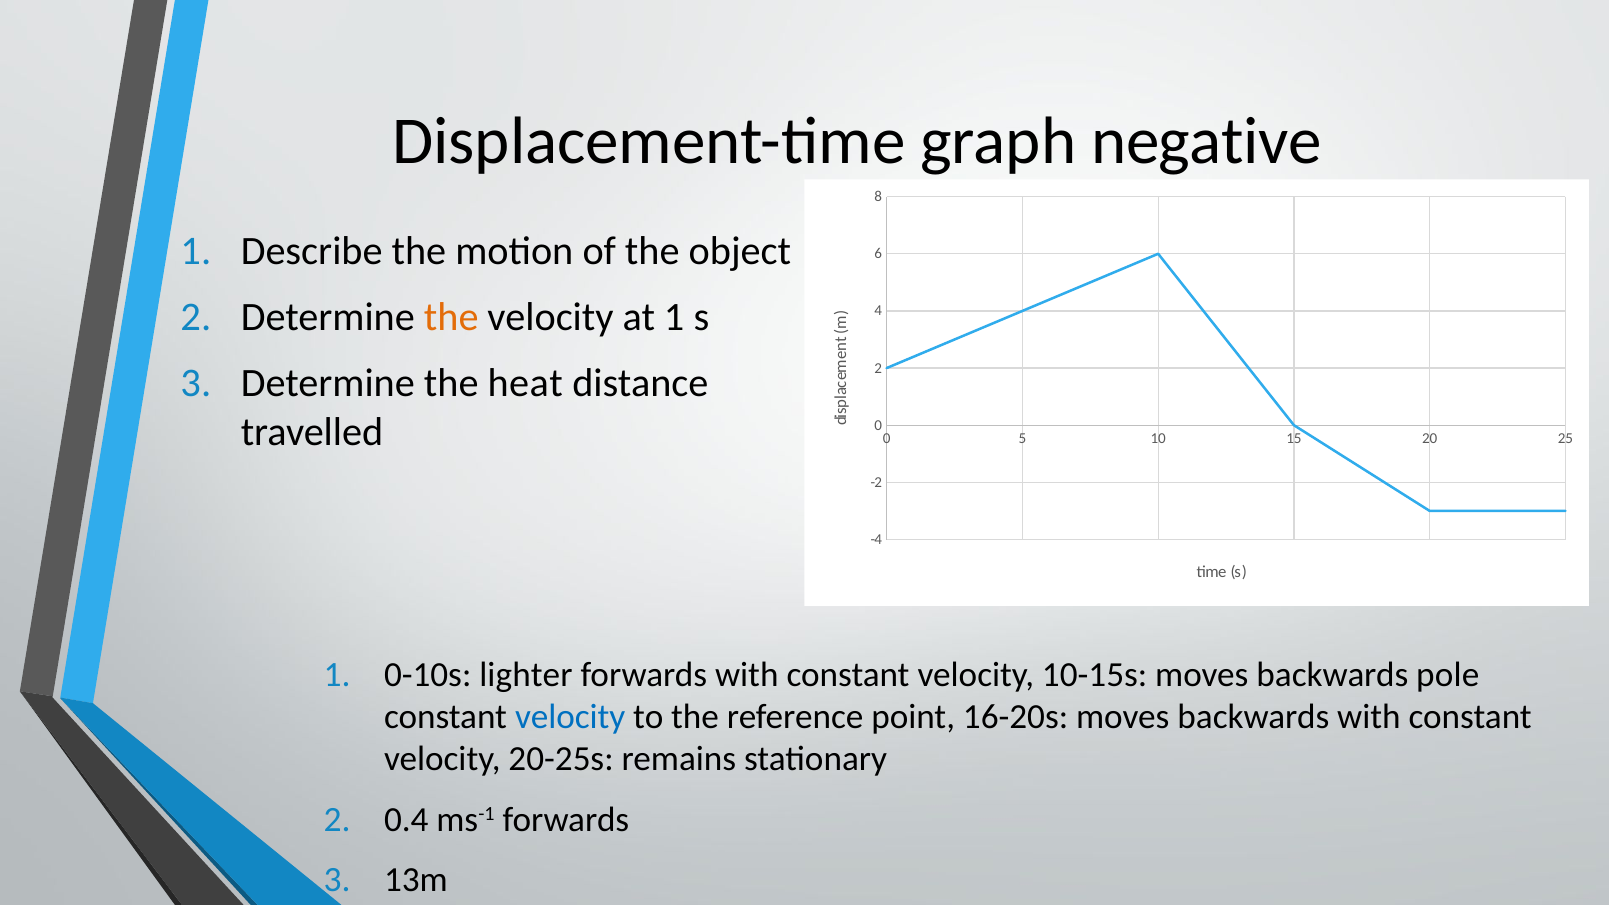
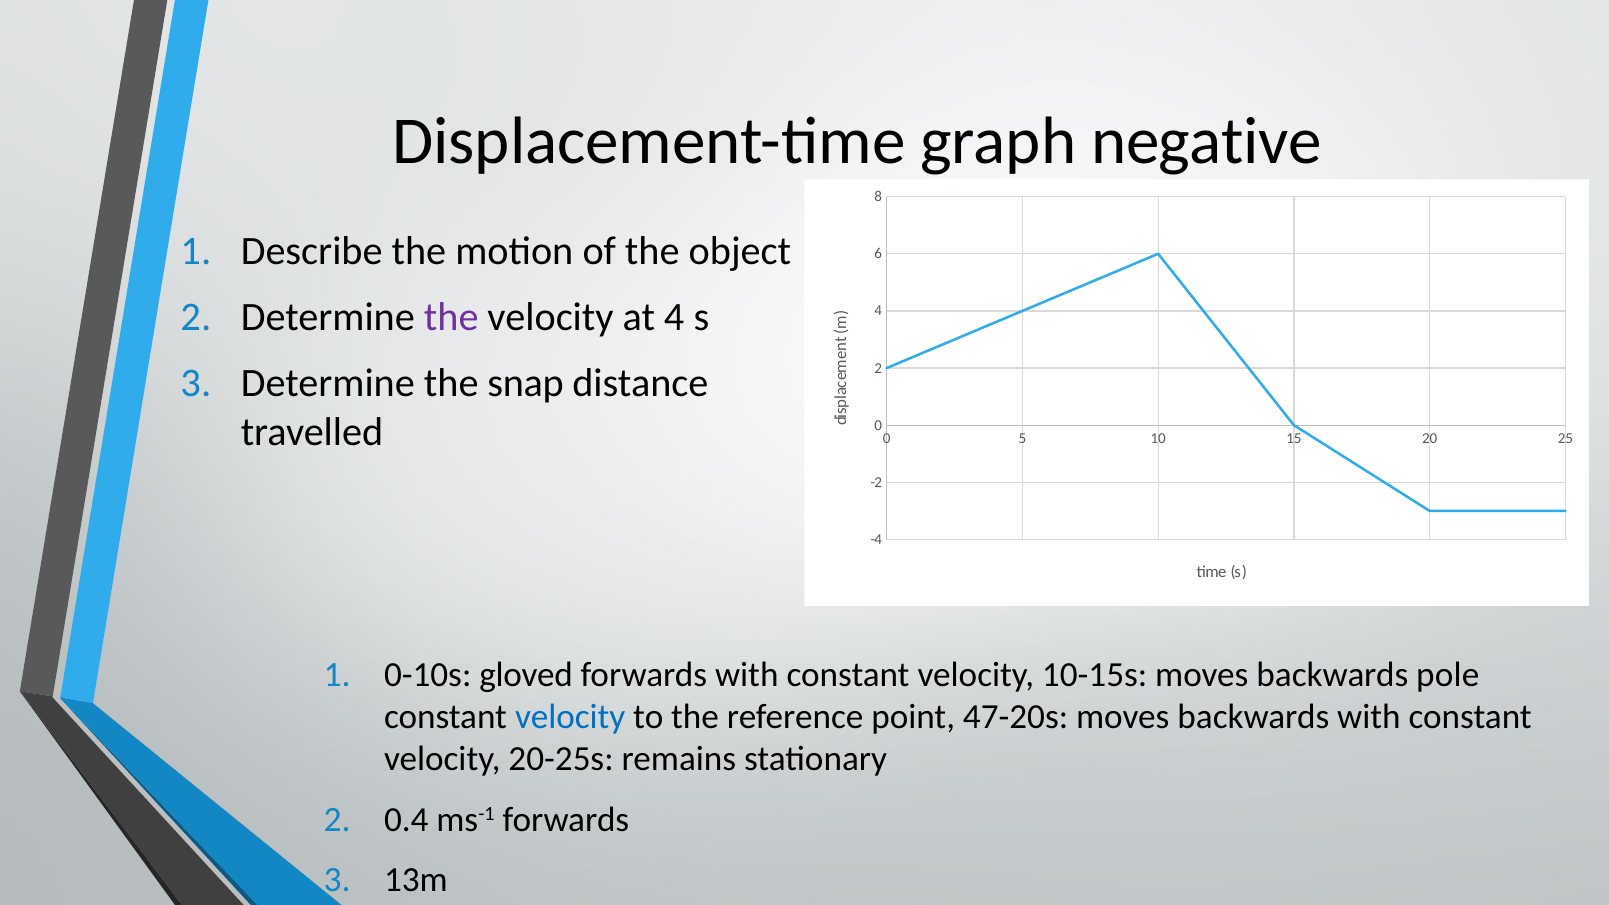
the at (451, 317) colour: orange -> purple
at 1: 1 -> 4
heat: heat -> snap
lighter: lighter -> gloved
16-20s: 16-20s -> 47-20s
